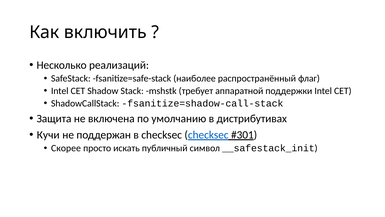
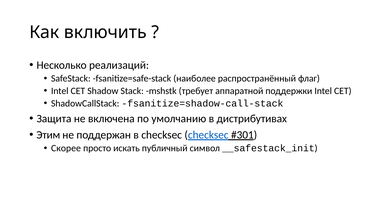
Кучи: Кучи -> Этим
